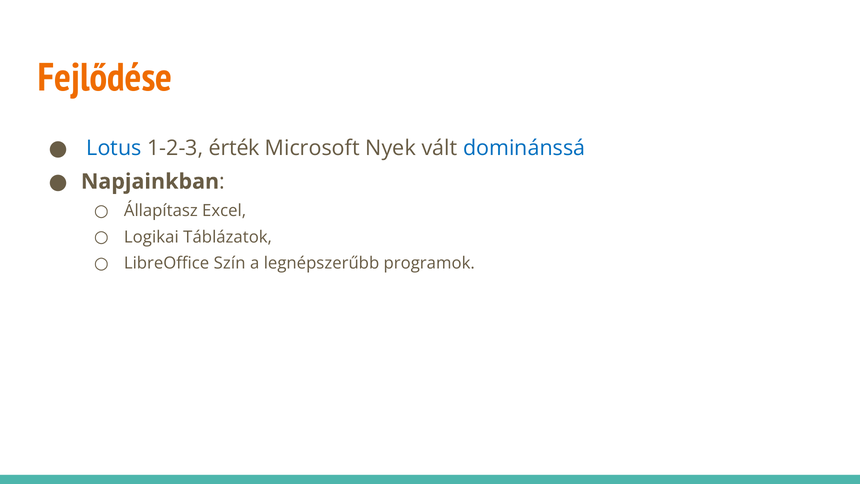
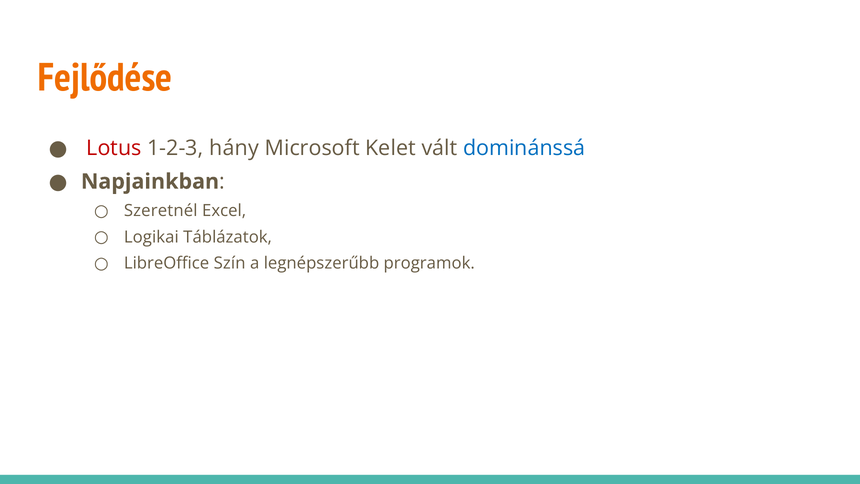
Lotus colour: blue -> red
érték: érték -> hány
Nyek: Nyek -> Kelet
Állapítasz: Állapítasz -> Szeretnél
